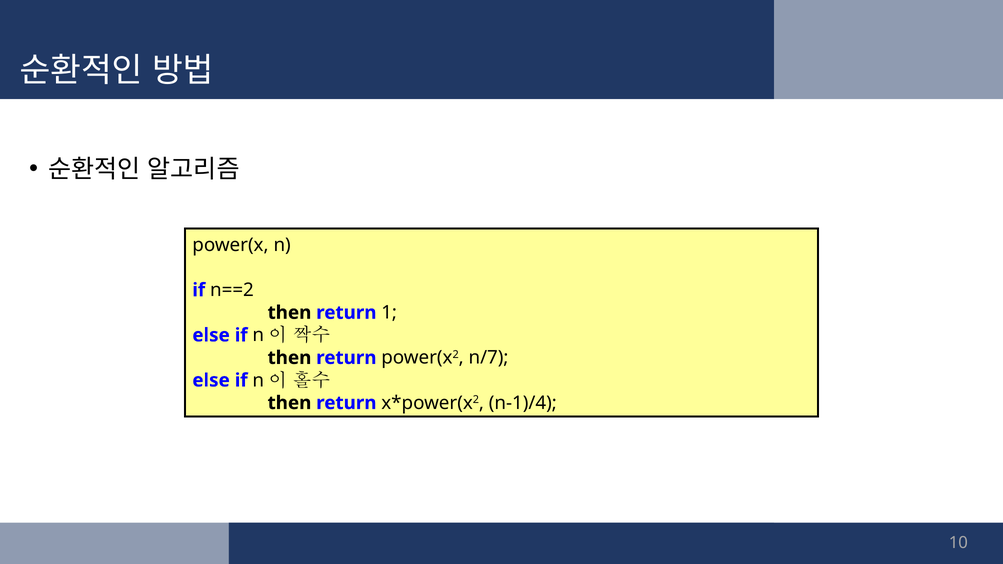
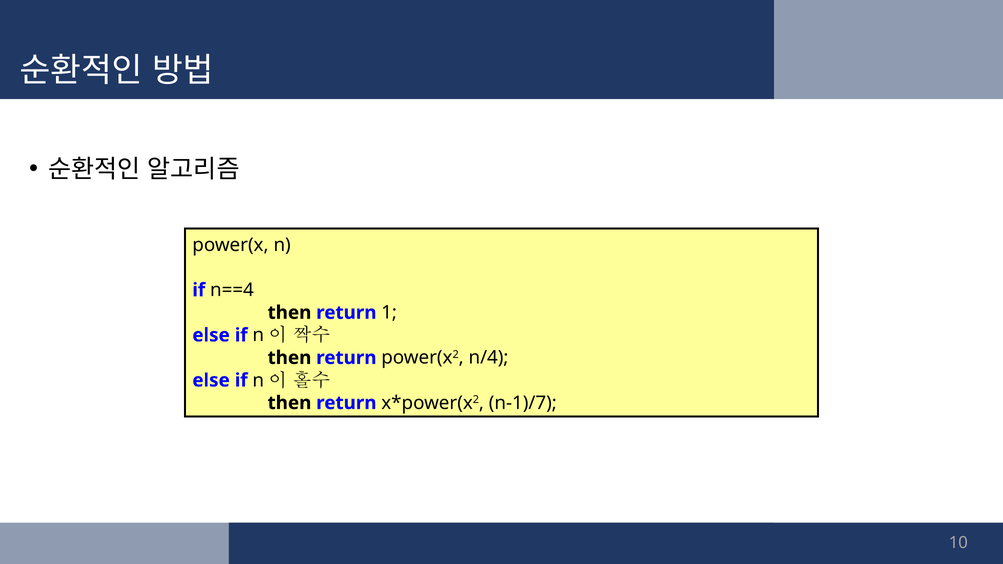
n==2: n==2 -> n==4
n/7: n/7 -> n/4
n-1)/4: n-1)/4 -> n-1)/7
